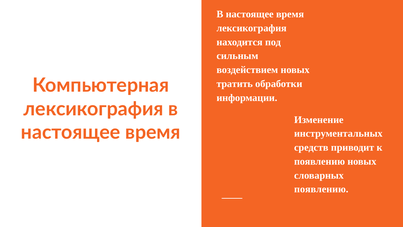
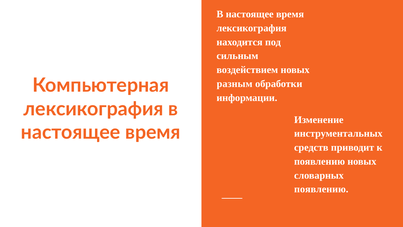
тратить: тратить -> разным
